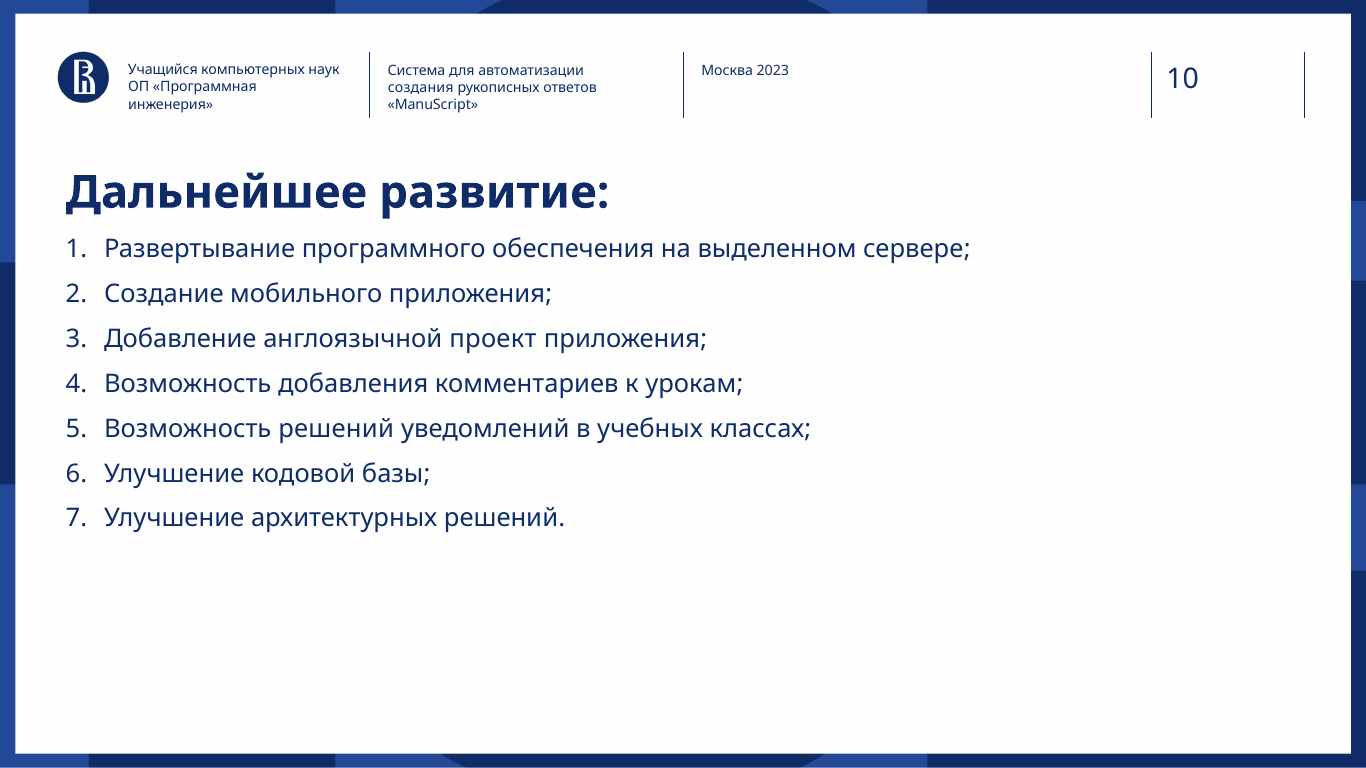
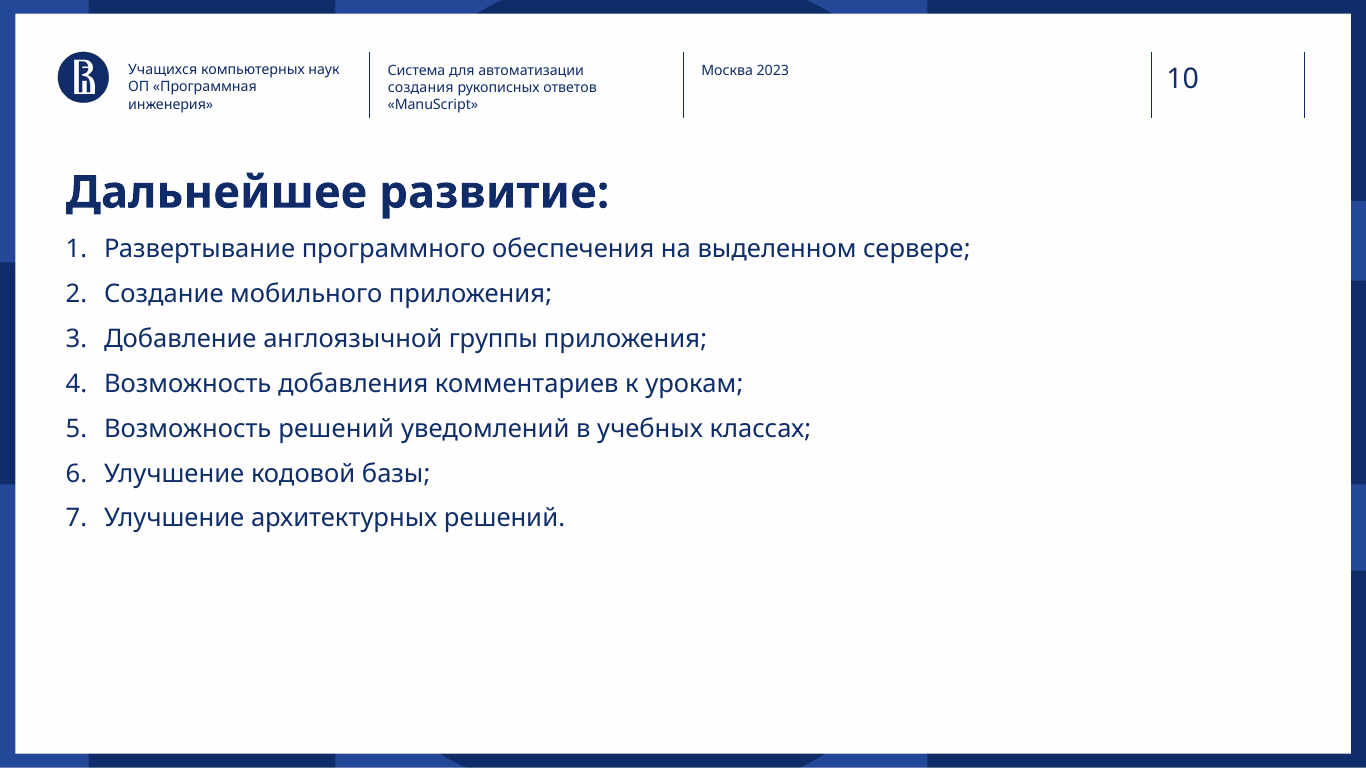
Учащийся: Учащийся -> Учащихся
проект: проект -> группы
